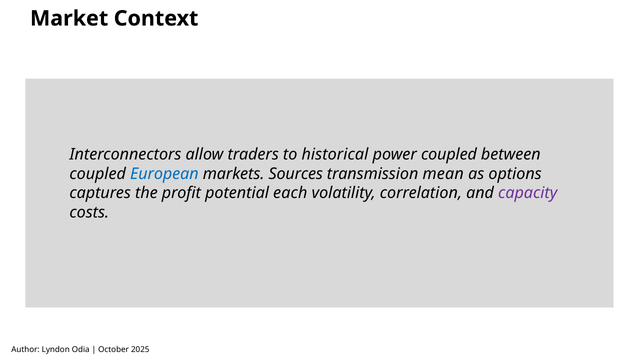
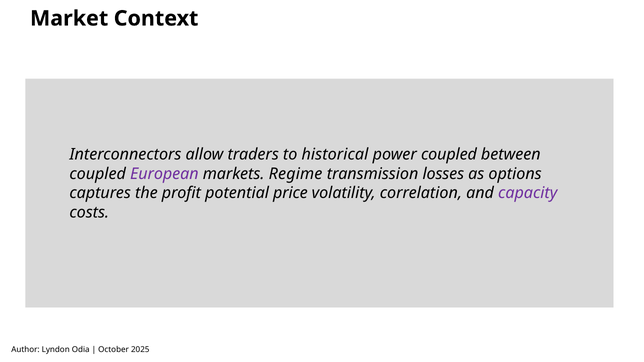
European colour: blue -> purple
Sources: Sources -> Regime
mean: mean -> losses
each: each -> price
